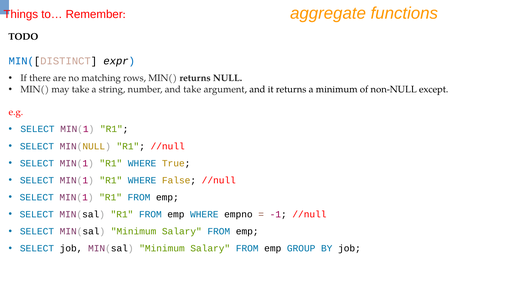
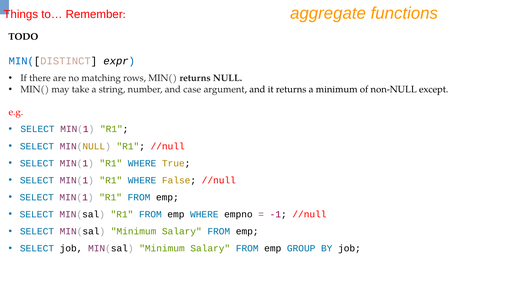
and take: take -> case
